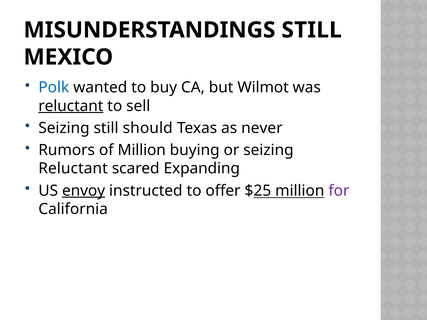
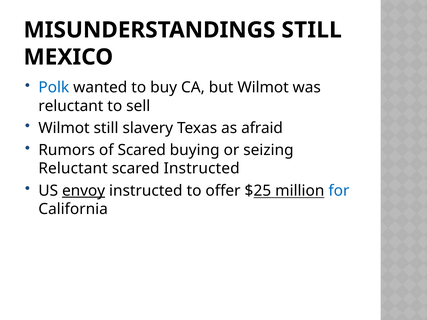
reluctant at (71, 106) underline: present -> none
Seizing at (64, 128): Seizing -> Wilmot
should: should -> slavery
never: never -> afraid
of Million: Million -> Scared
scared Expanding: Expanding -> Instructed
for colour: purple -> blue
